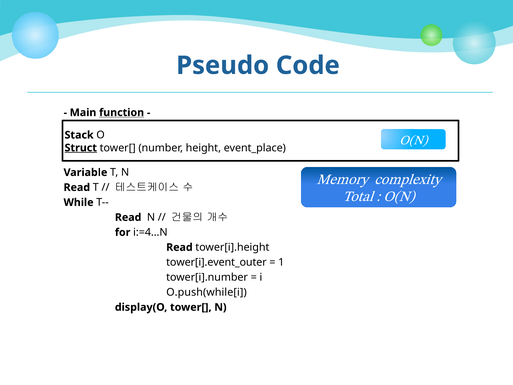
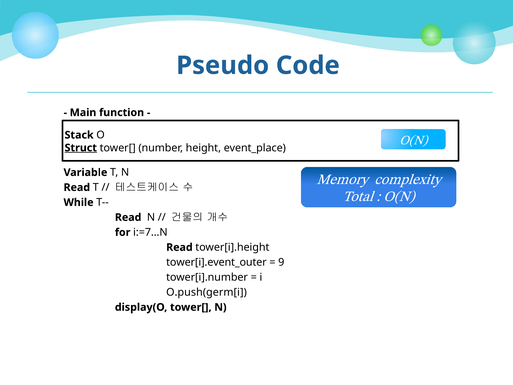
function underline: present -> none
i:=4…N: i:=4…N -> i:=7…N
1: 1 -> 9
O.push(while[i: O.push(while[i -> O.push(germ[i
